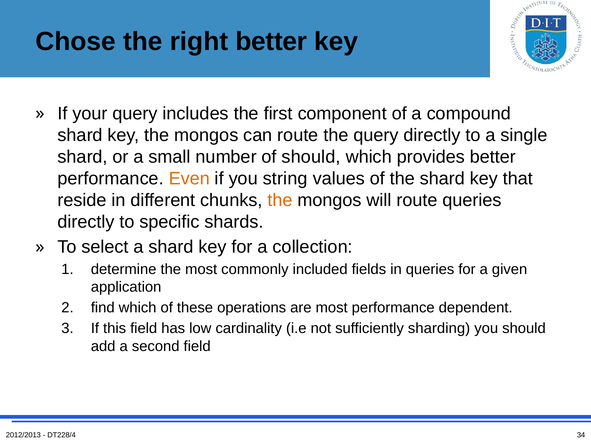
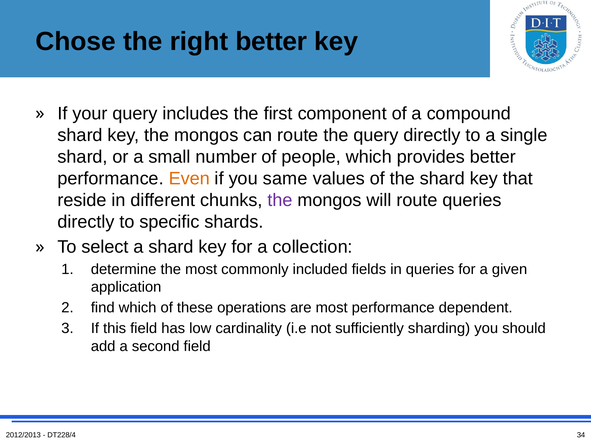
of should: should -> people
string: string -> same
the at (280, 200) colour: orange -> purple
